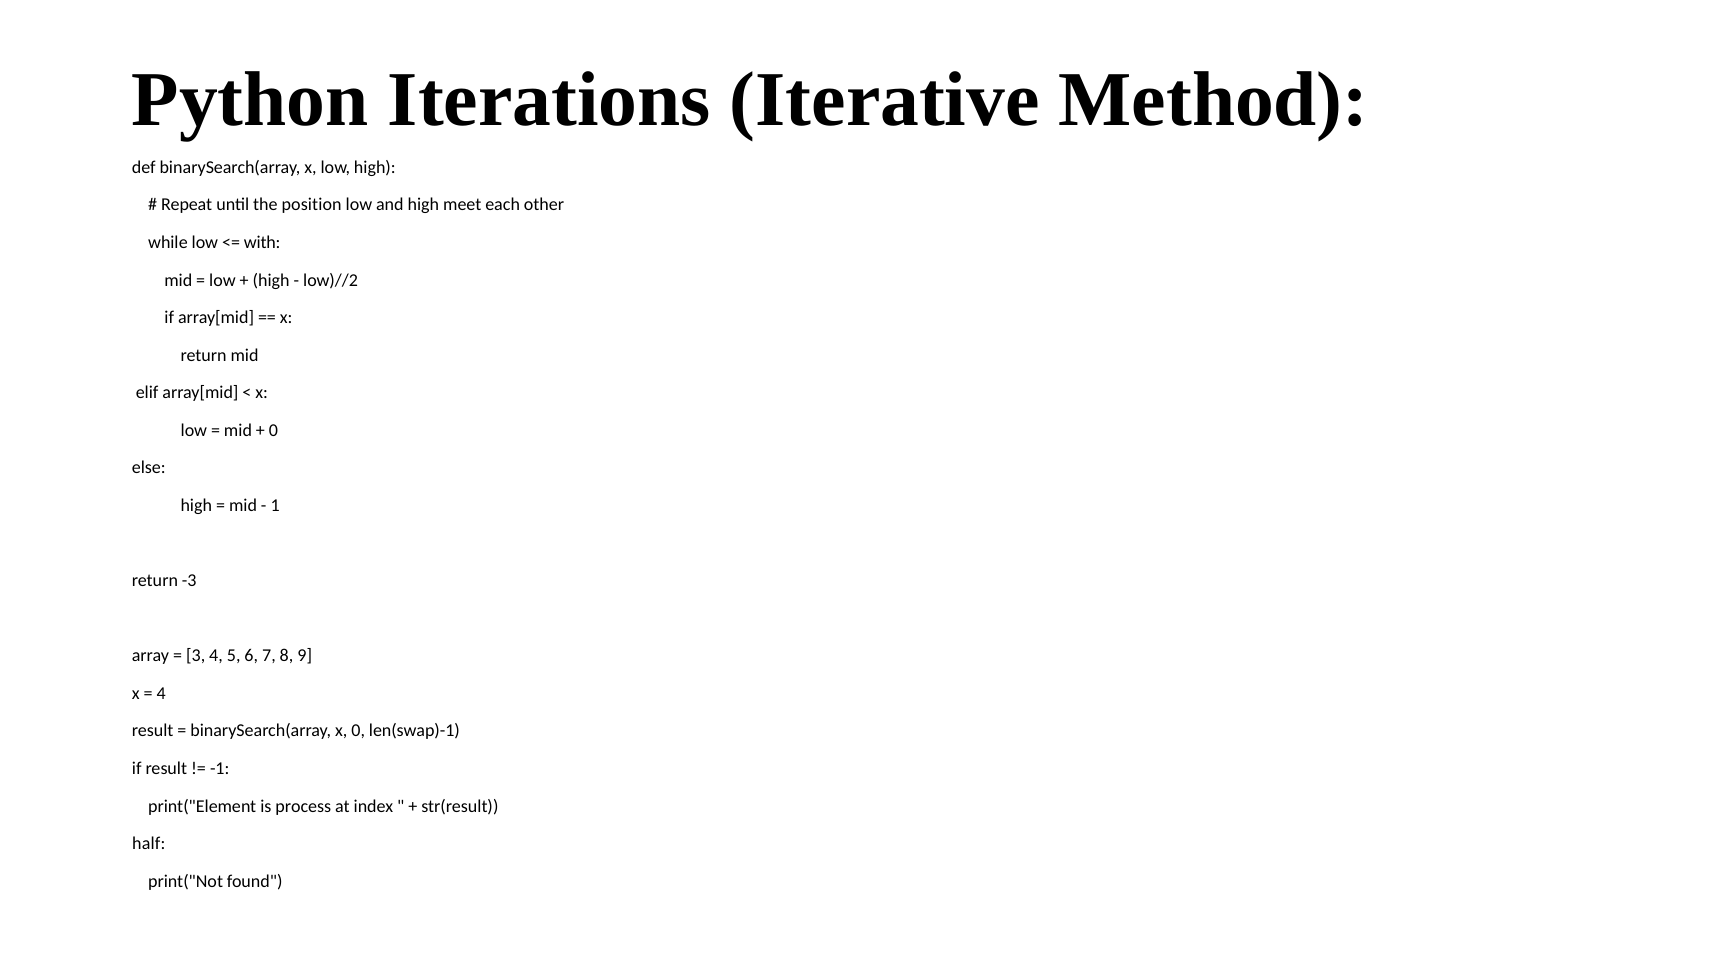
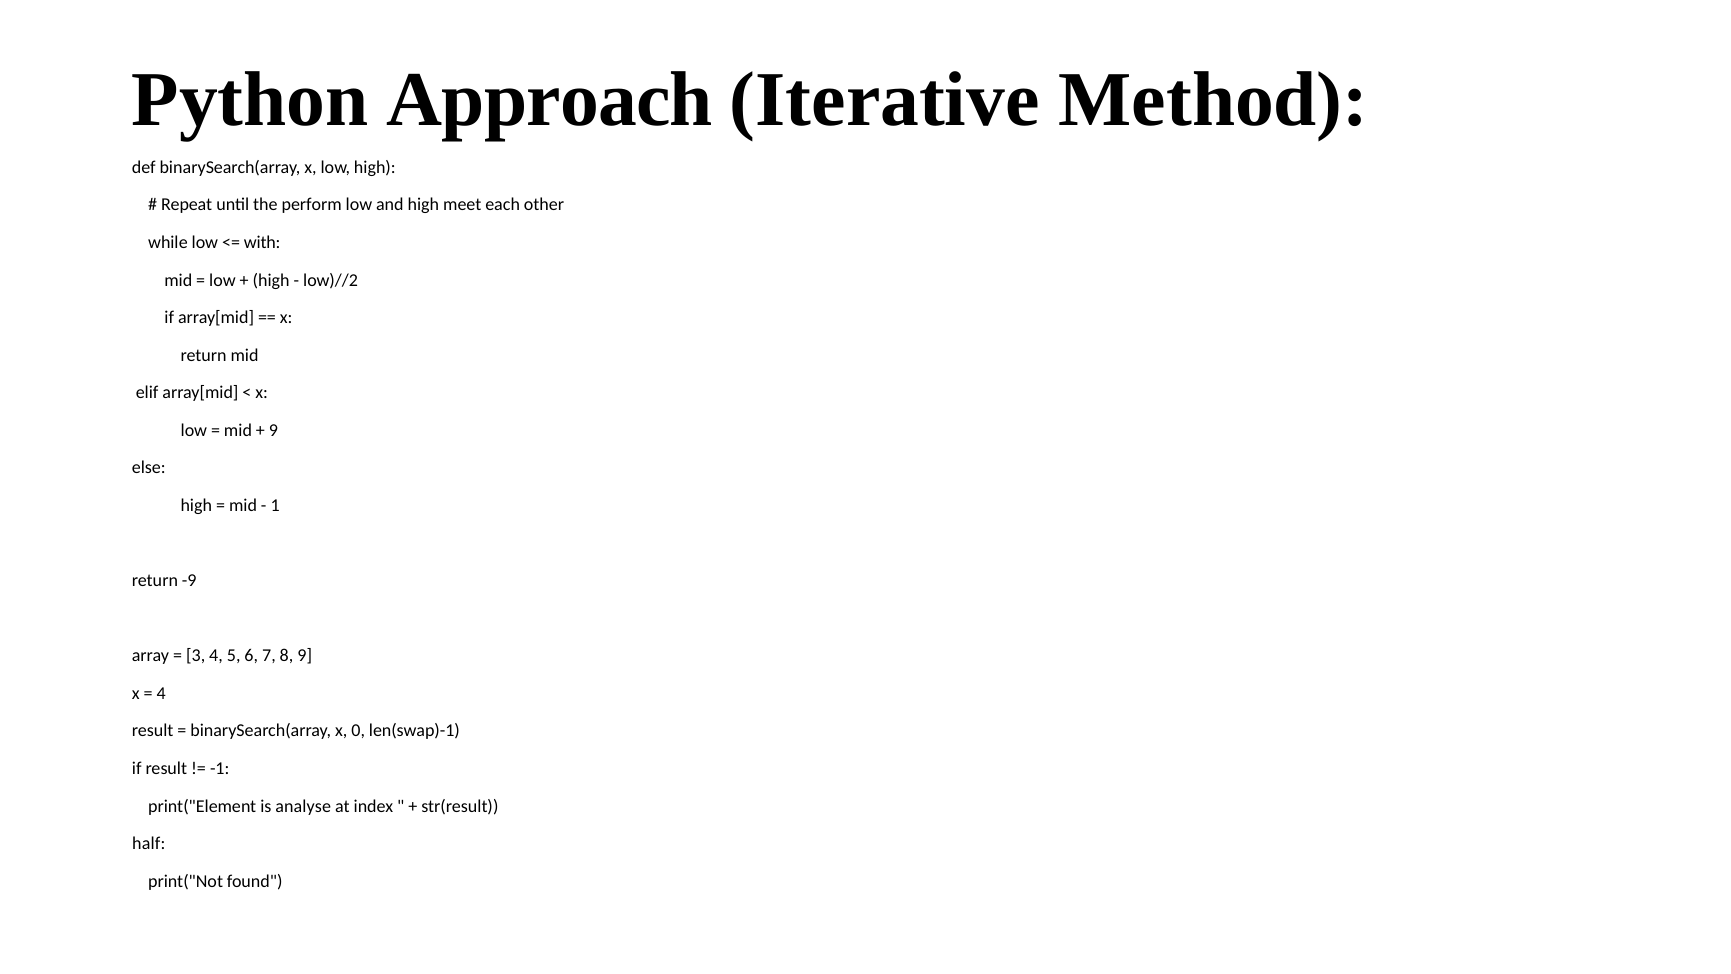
Iterations: Iterations -> Approach
position: position -> perform
0 at (274, 430): 0 -> 9
-3: -3 -> -9
process: process -> analyse
